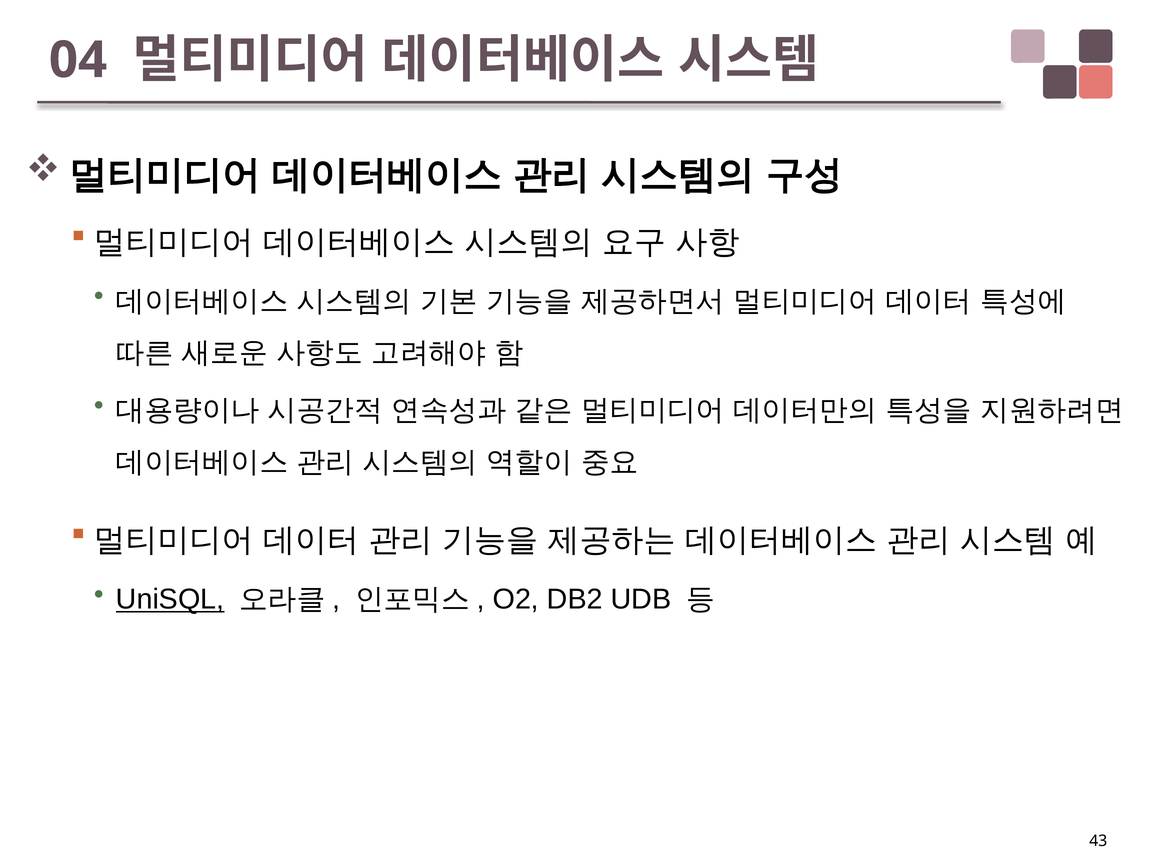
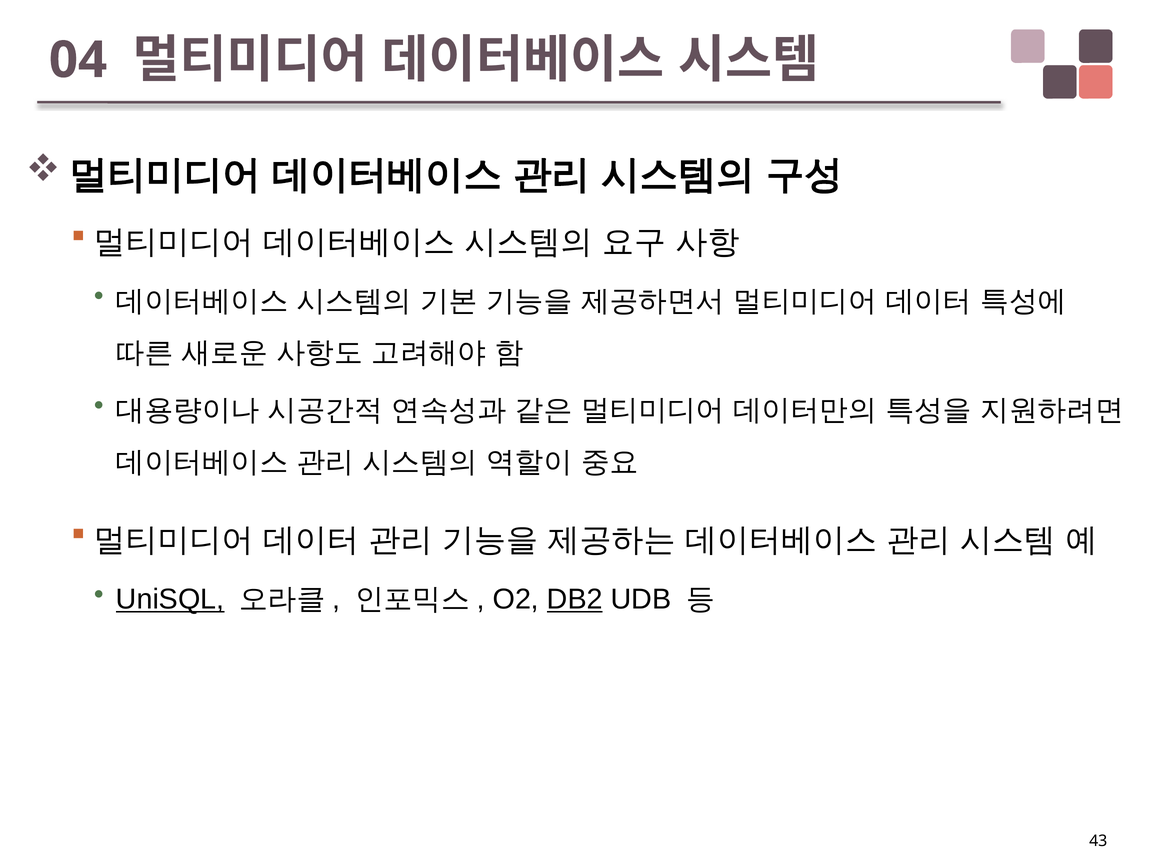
DB2 underline: none -> present
